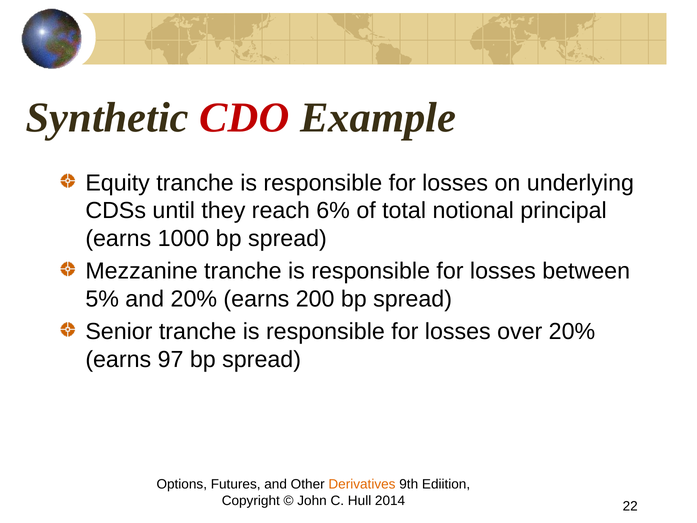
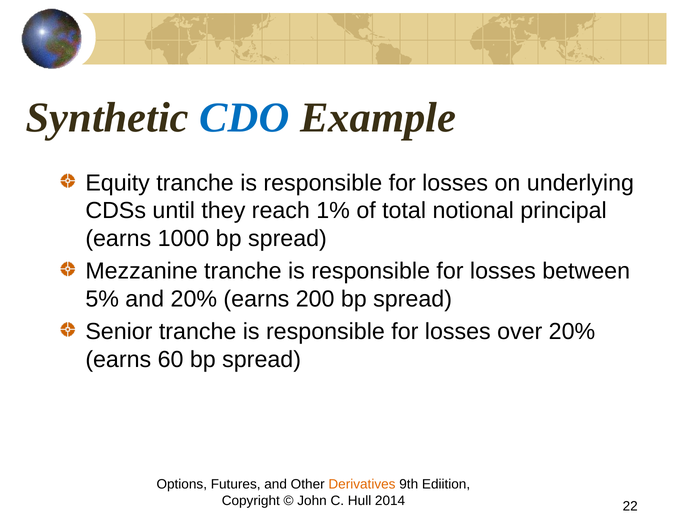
CDO colour: red -> blue
6%: 6% -> 1%
97: 97 -> 60
